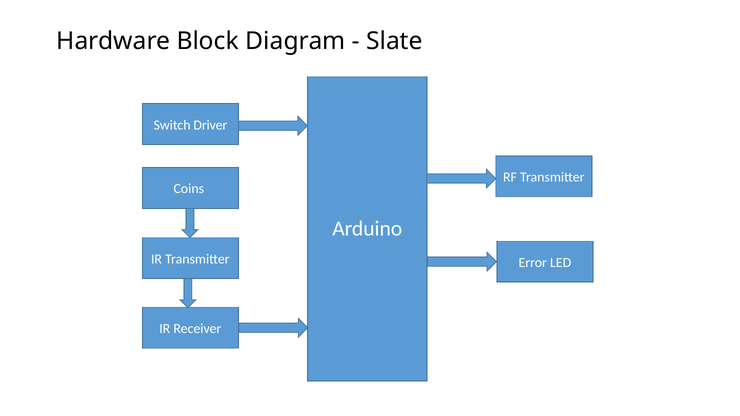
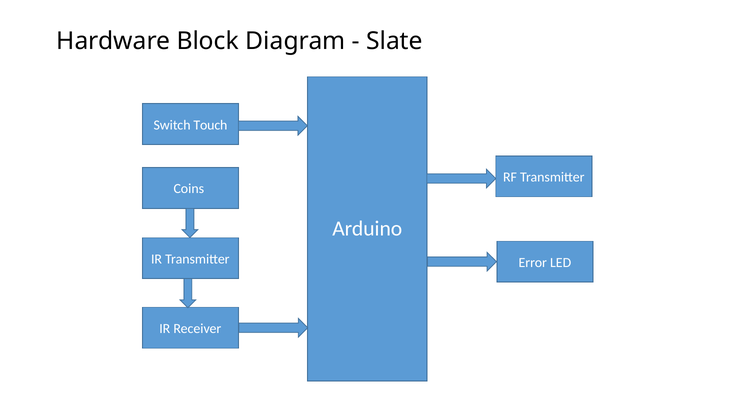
Driver: Driver -> Touch
